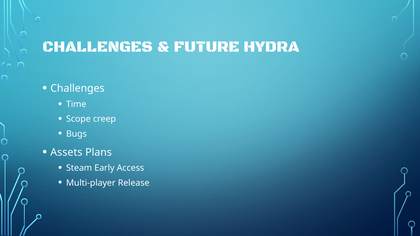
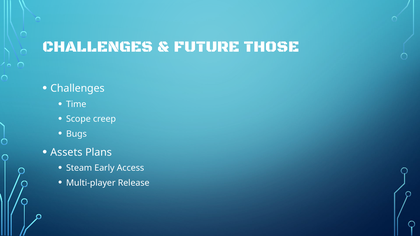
HYDRA: HYDRA -> THOSE
